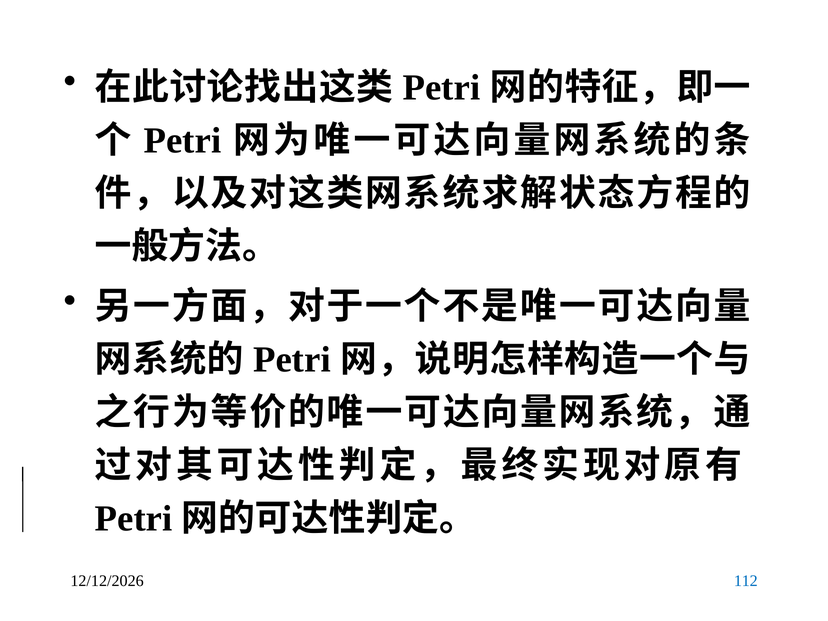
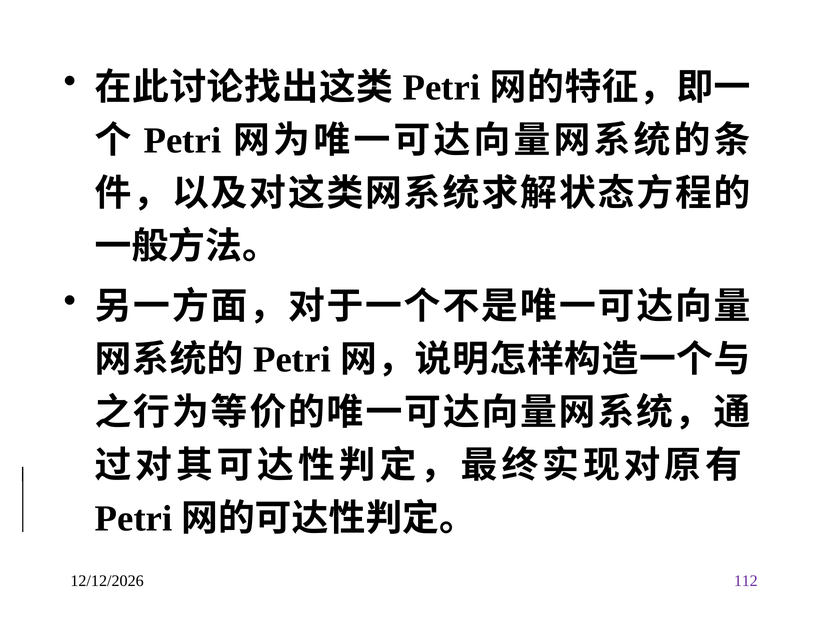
112 colour: blue -> purple
